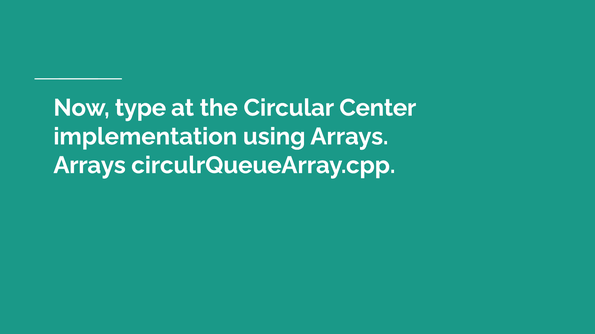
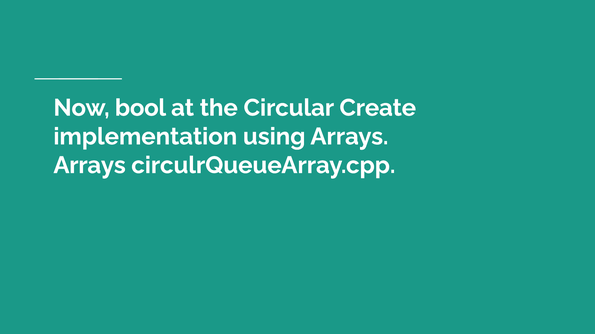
type: type -> bool
Center: Center -> Create
